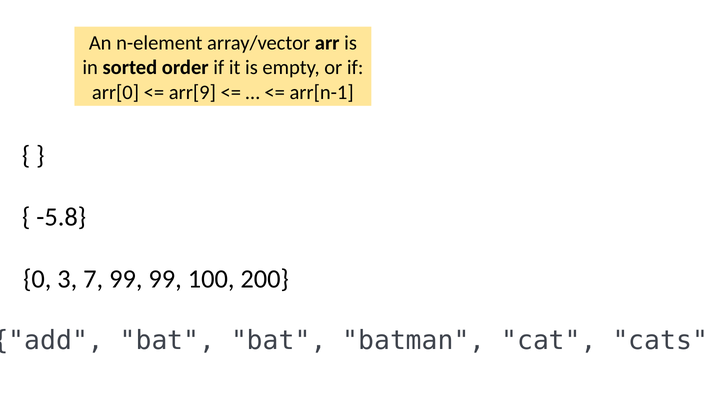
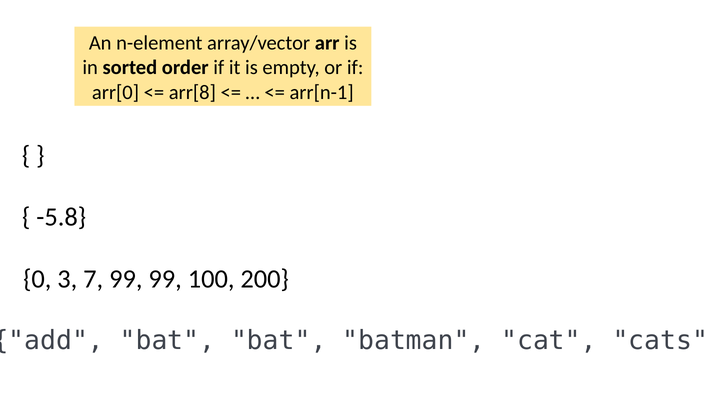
arr[9: arr[9 -> arr[8
